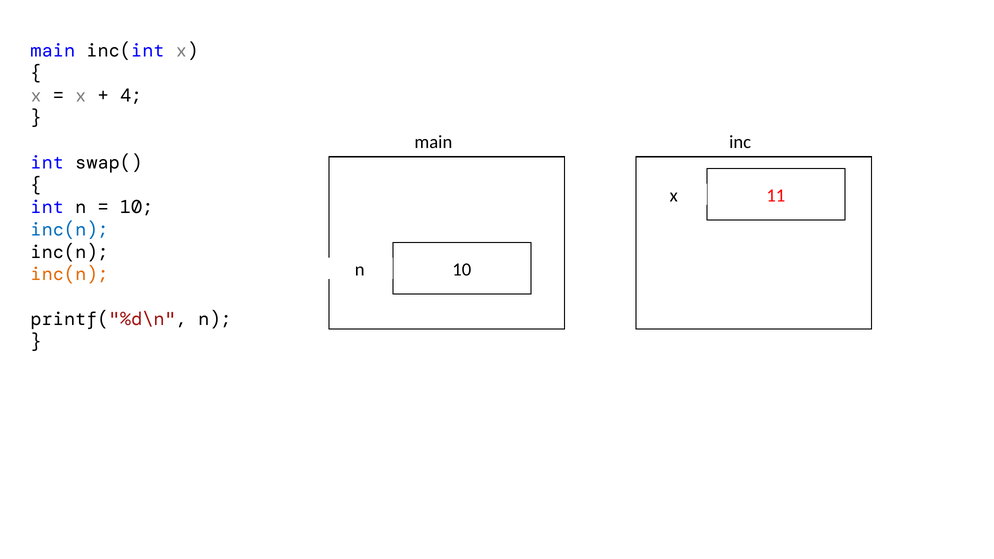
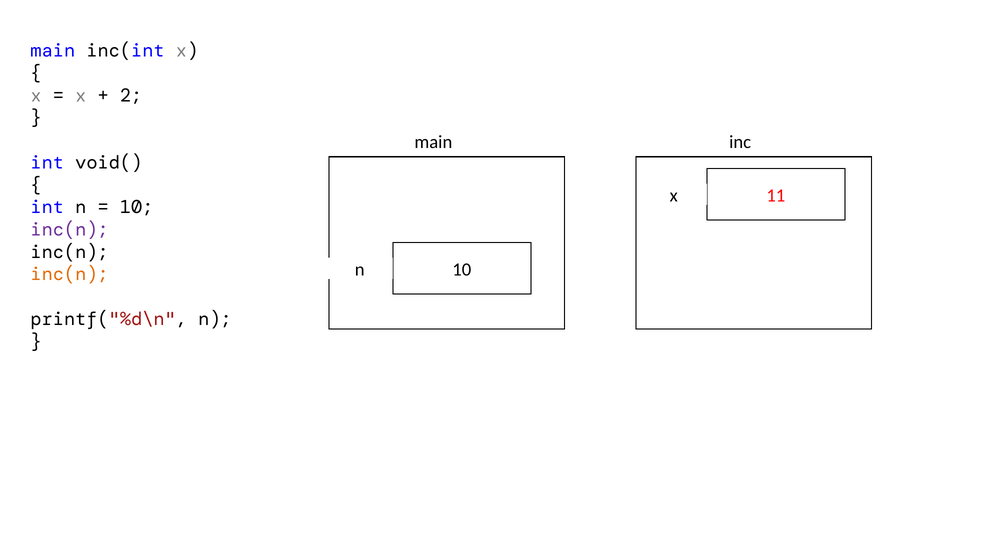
4: 4 -> 2
swap(: swap( -> void(
inc(n at (70, 230) colour: blue -> purple
